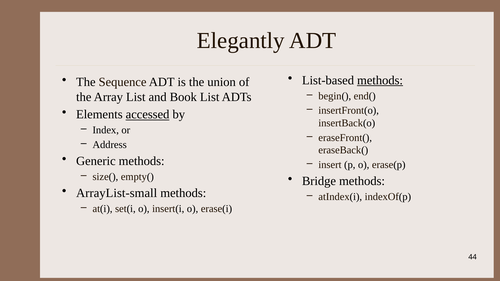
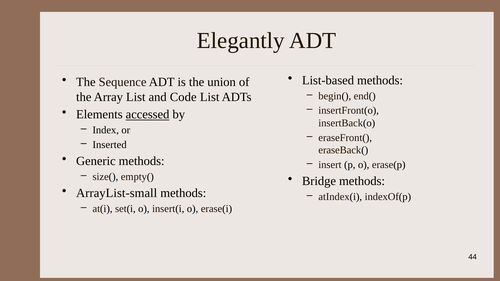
methods at (380, 80) underline: present -> none
Book: Book -> Code
Address: Address -> Inserted
